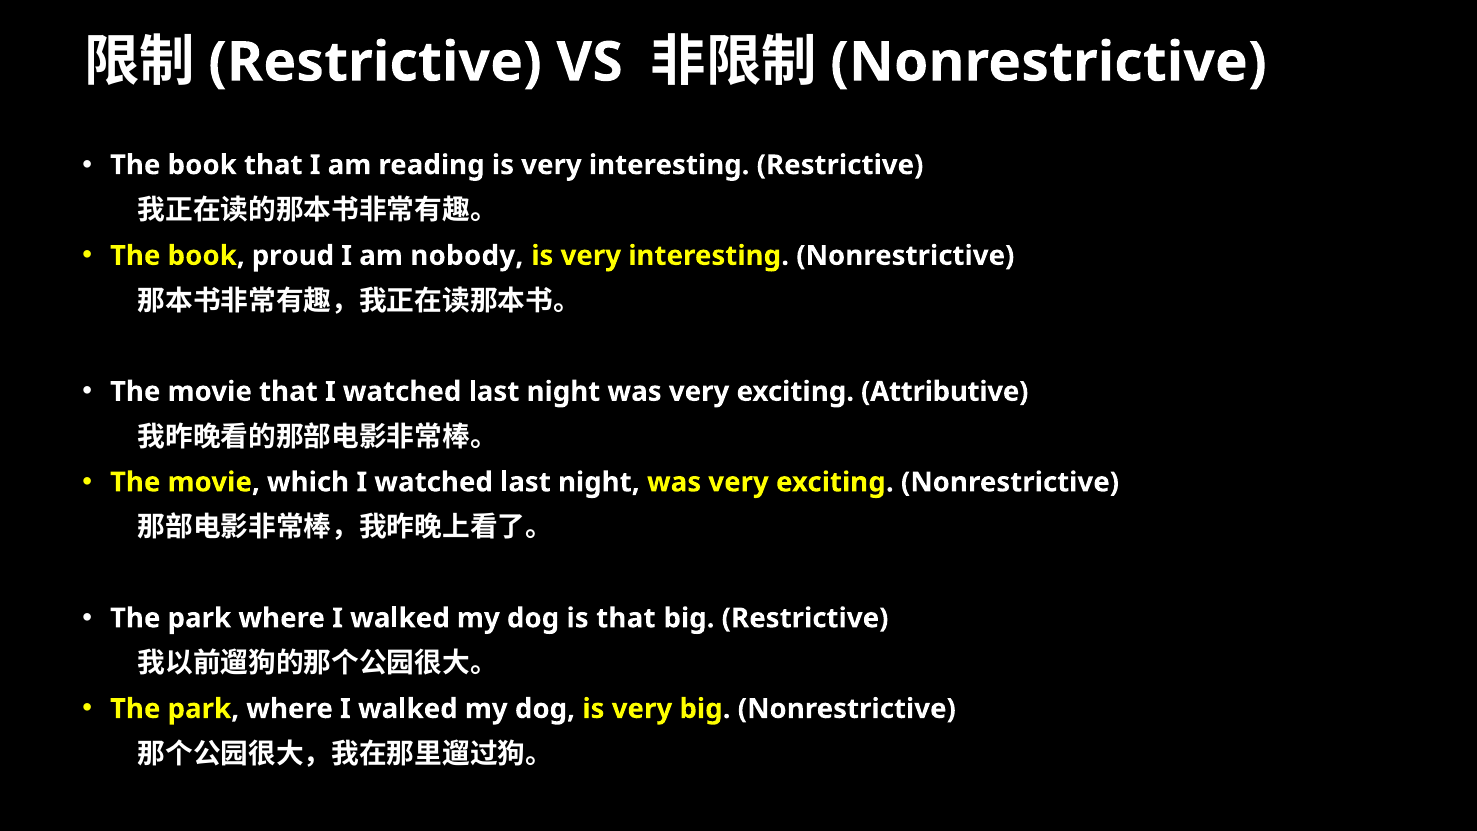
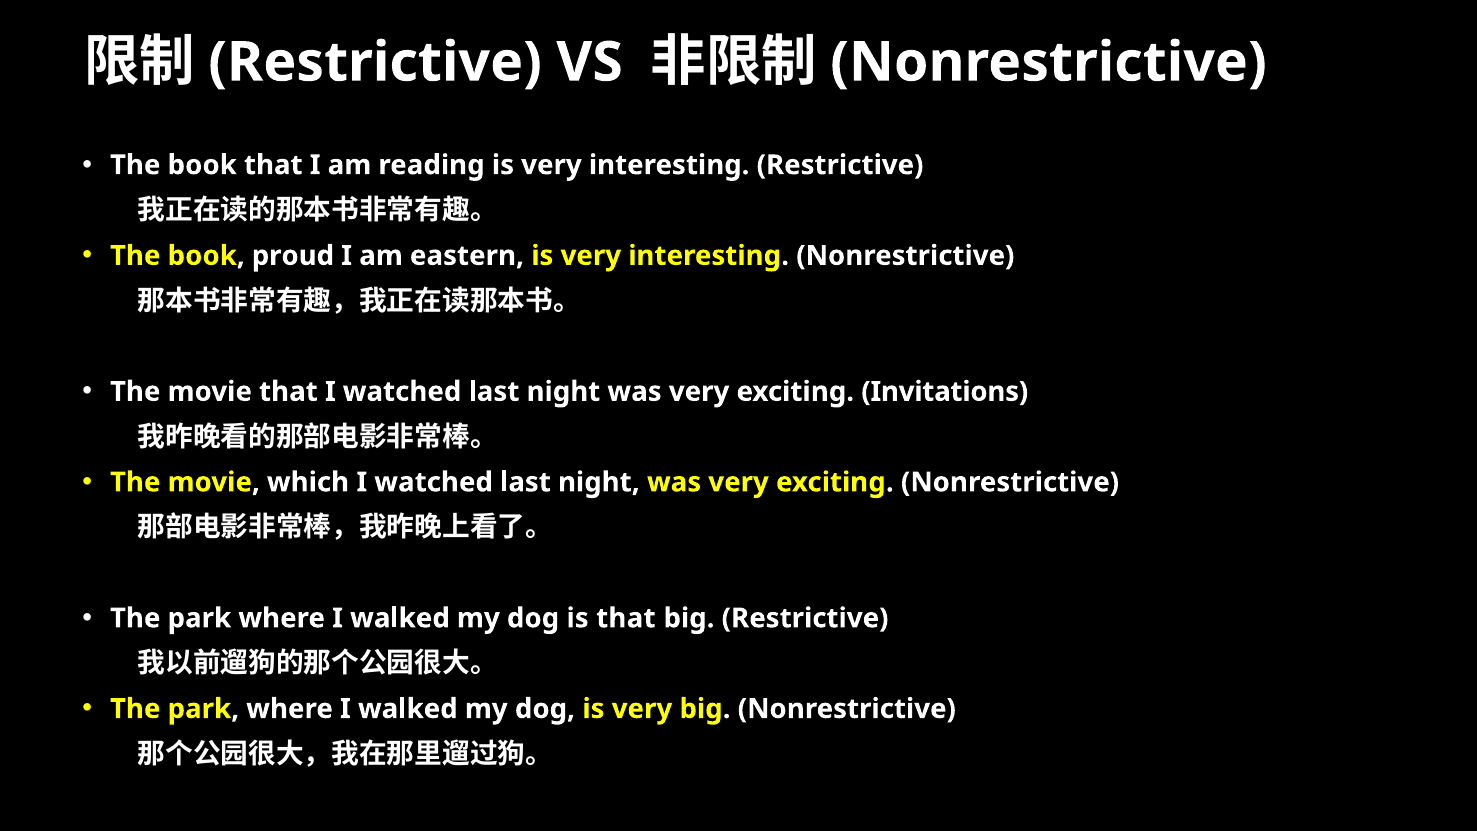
nobody: nobody -> eastern
Attributive: Attributive -> Invitations
